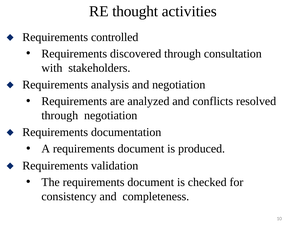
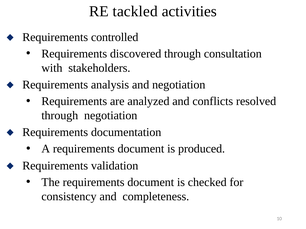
thought: thought -> tackled
